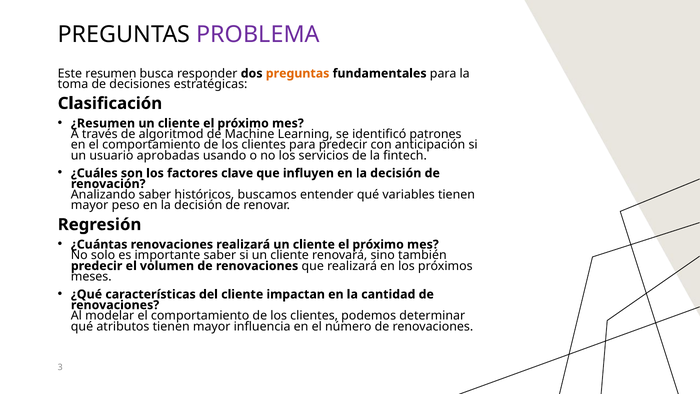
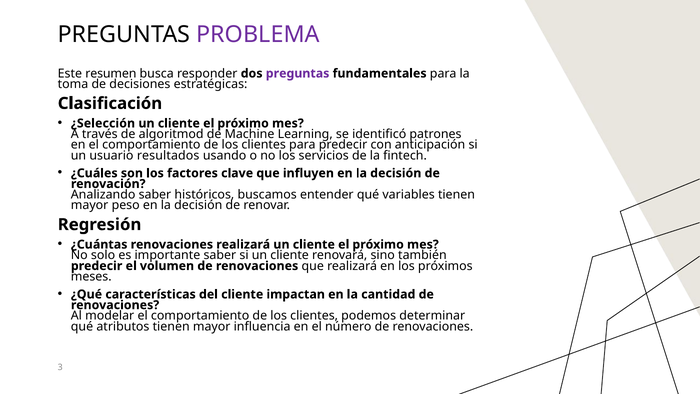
preguntas at (298, 73) colour: orange -> purple
¿Resumen: ¿Resumen -> ¿Selección
aprobadas: aprobadas -> resultados
